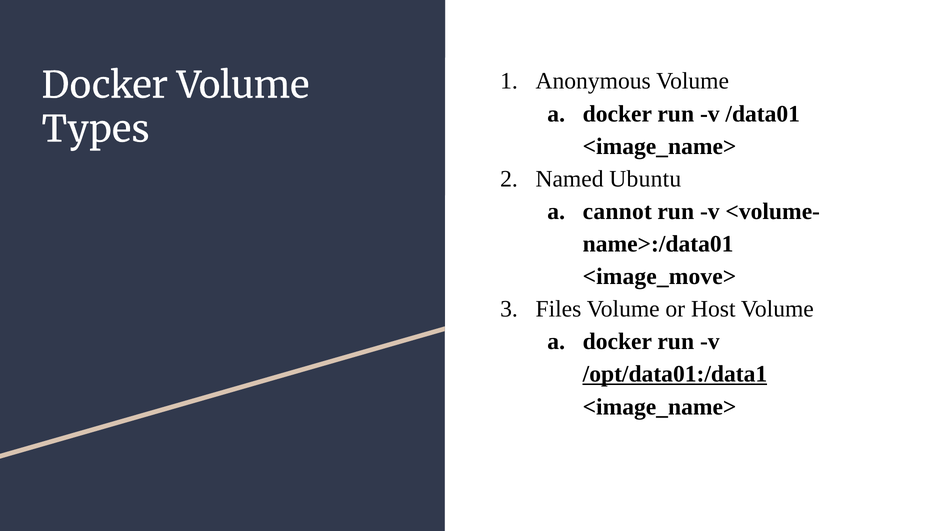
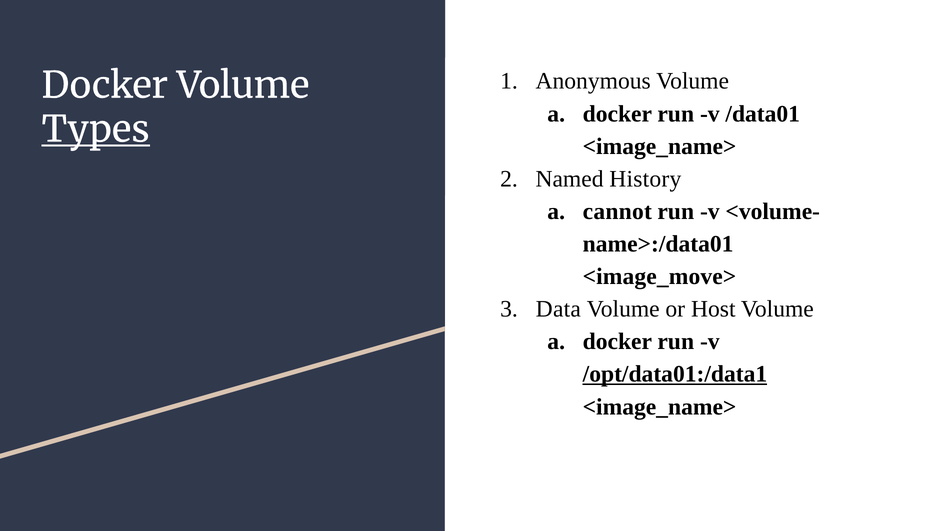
Types underline: none -> present
Ubuntu: Ubuntu -> History
Files: Files -> Data
